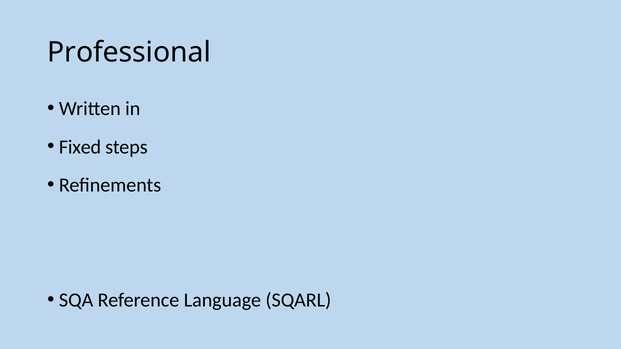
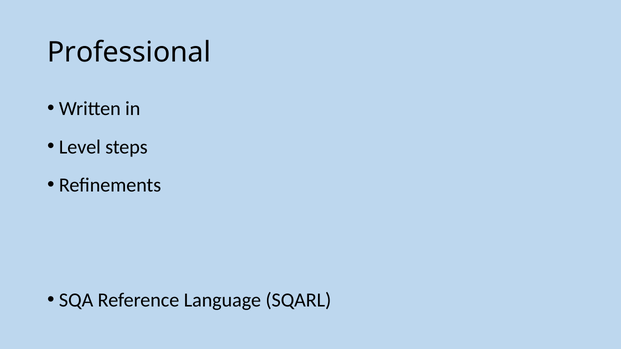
Fixed: Fixed -> Level
